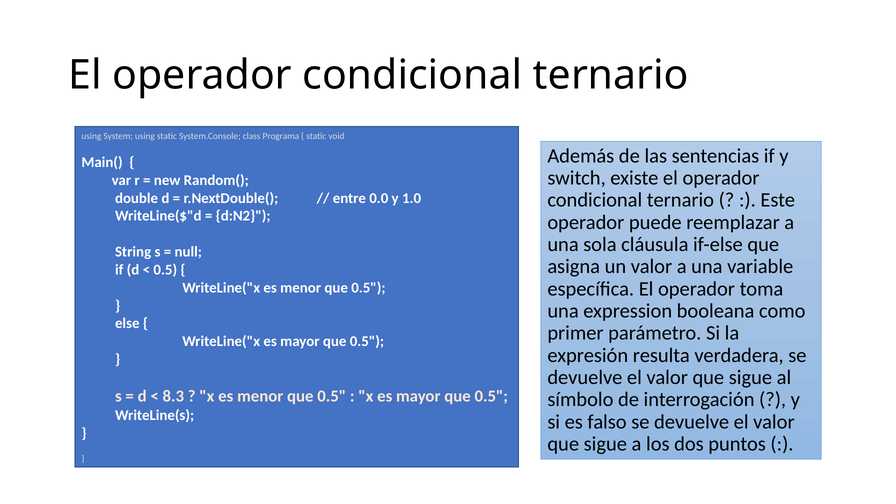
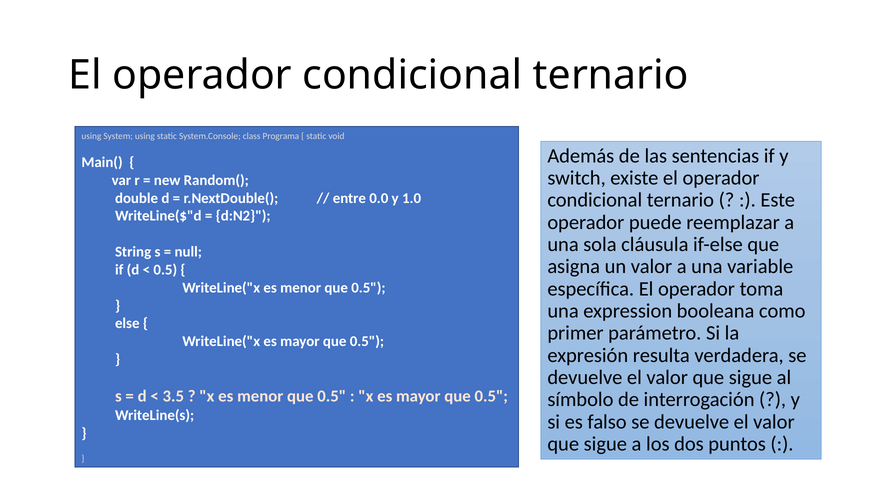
8.3: 8.3 -> 3.5
